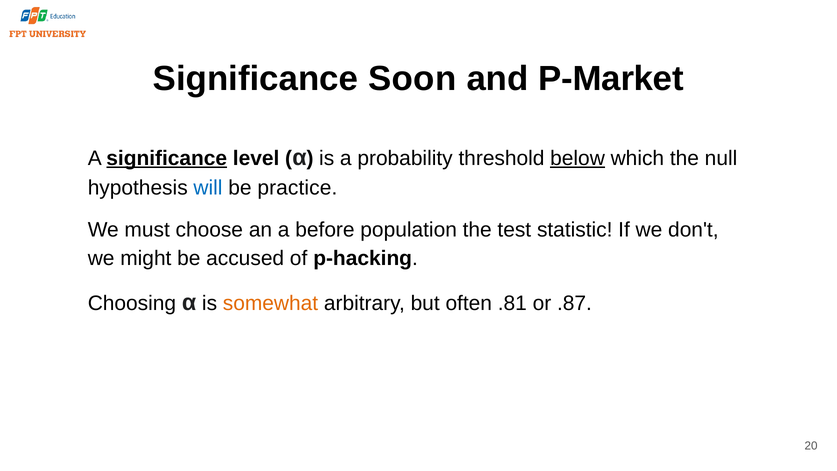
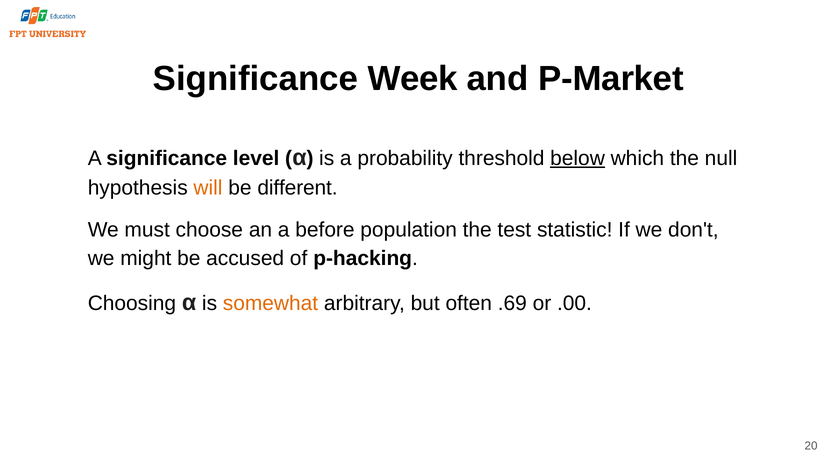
Soon: Soon -> Week
significance at (167, 158) underline: present -> none
will colour: blue -> orange
practice: practice -> different
.81: .81 -> .69
.87: .87 -> .00
